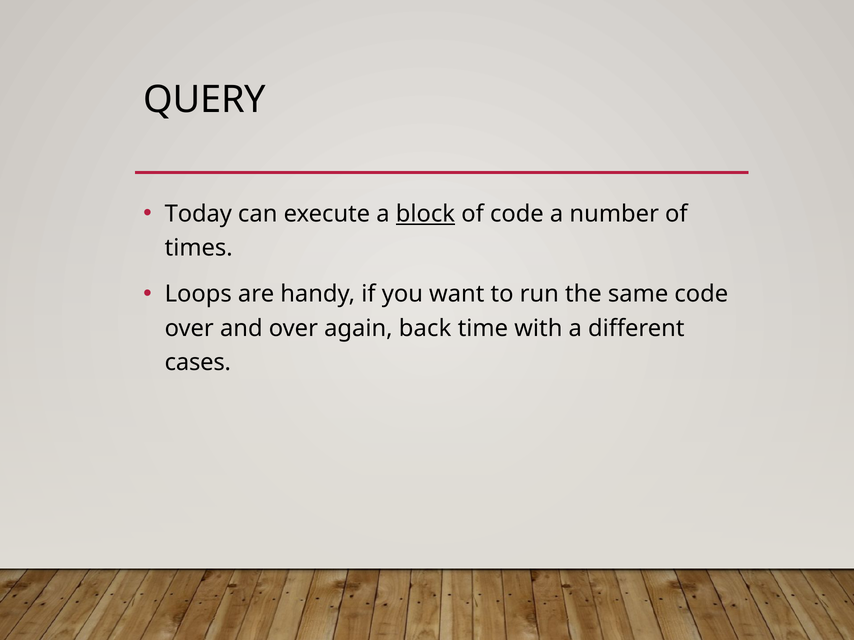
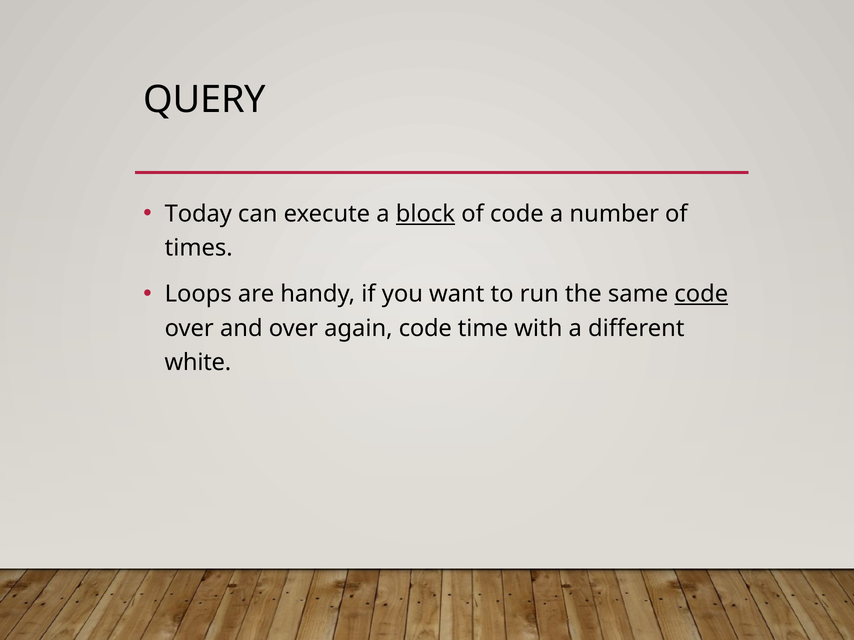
code at (701, 294) underline: none -> present
again back: back -> code
cases: cases -> white
